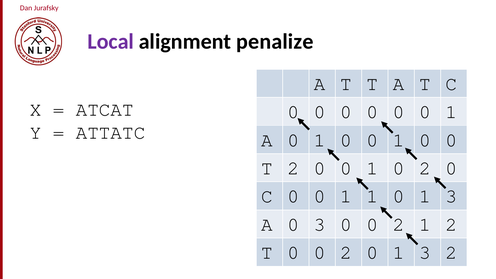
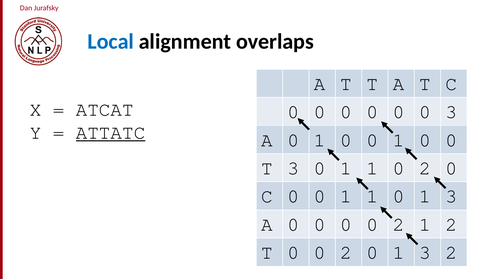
Local colour: purple -> blue
penalize: penalize -> overlaps
0 0 0 1: 1 -> 3
ATTATC underline: none -> present
T 2: 2 -> 3
0 at (346, 168): 0 -> 1
A 0 3: 3 -> 0
